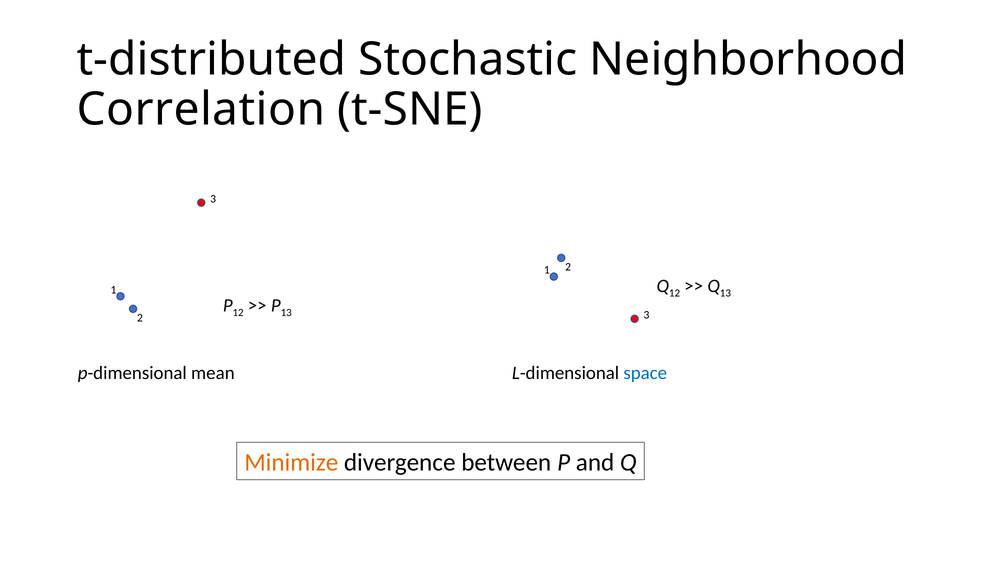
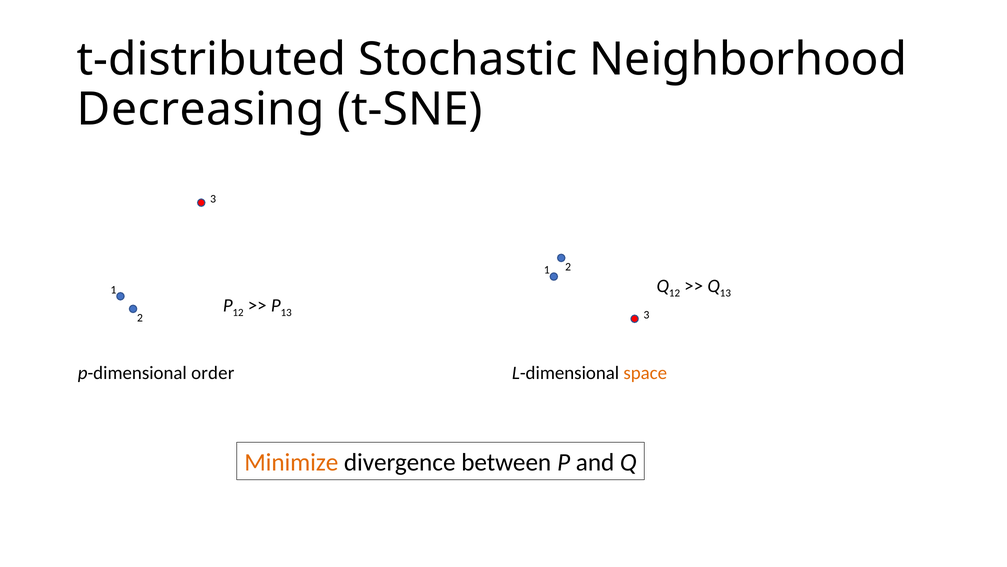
Correlation: Correlation -> Decreasing
mean: mean -> order
space colour: blue -> orange
